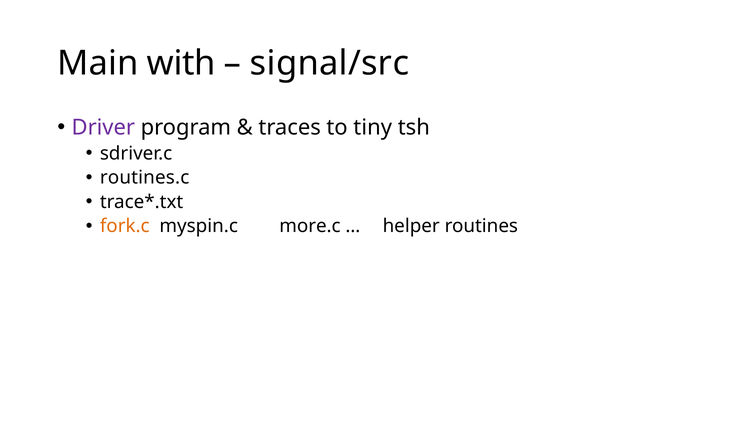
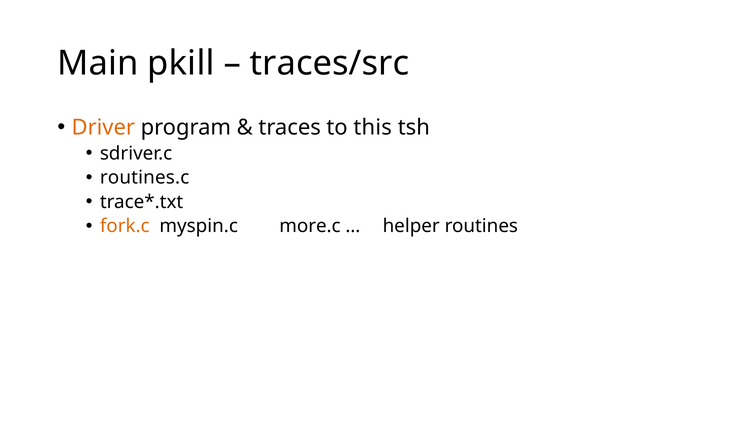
with: with -> pkill
signal/src: signal/src -> traces/src
Driver colour: purple -> orange
tiny: tiny -> this
